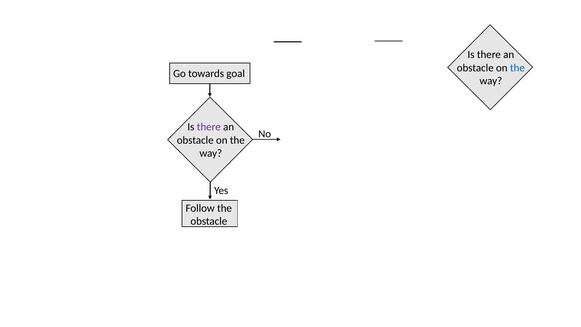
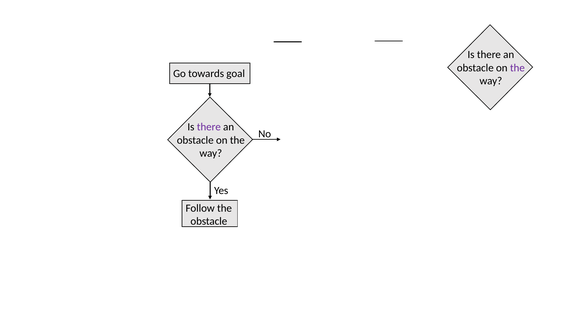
the at (517, 68) colour: blue -> purple
